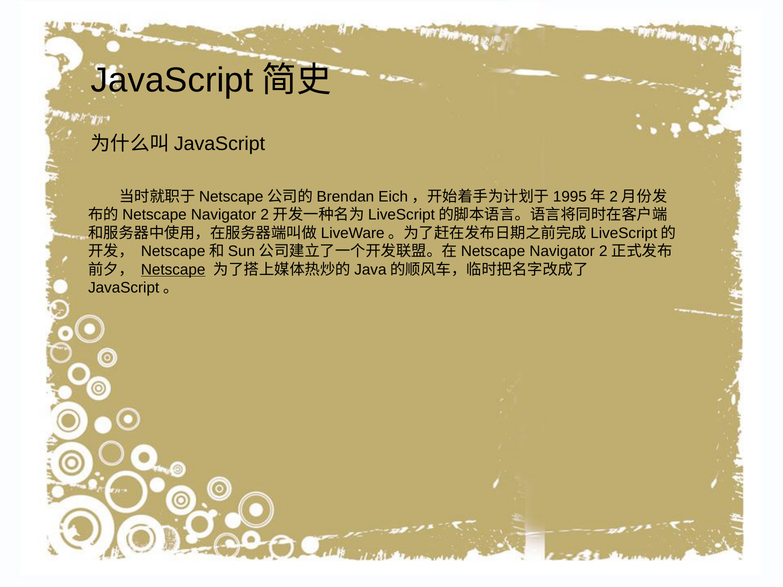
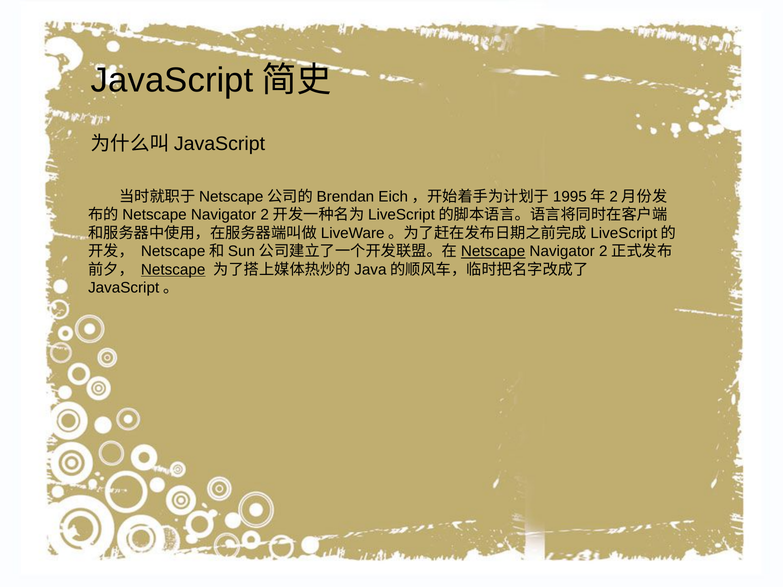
Netscape at (493, 252) underline: none -> present
